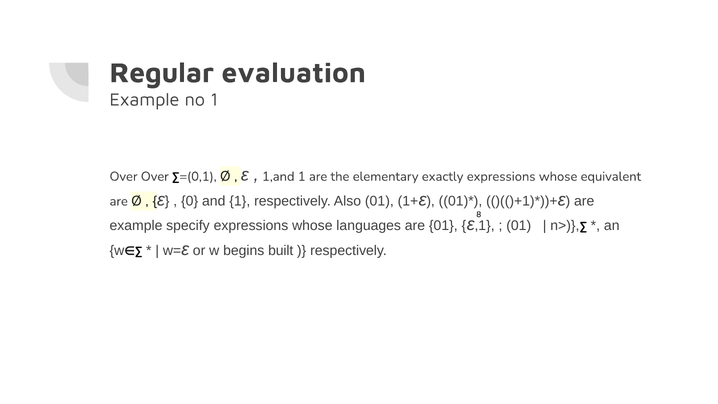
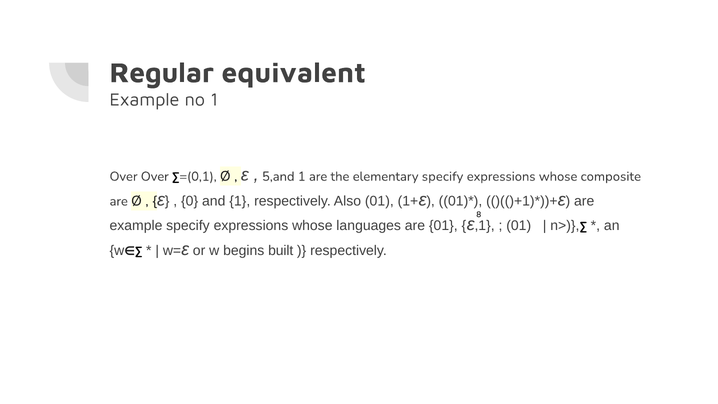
evaluation: evaluation -> equivalent
1,and: 1,and -> 5,and
elementary exactly: exactly -> specify
equivalent: equivalent -> composite
